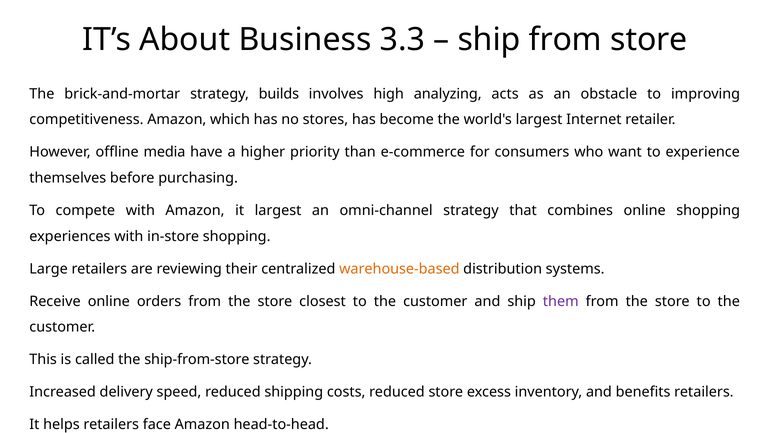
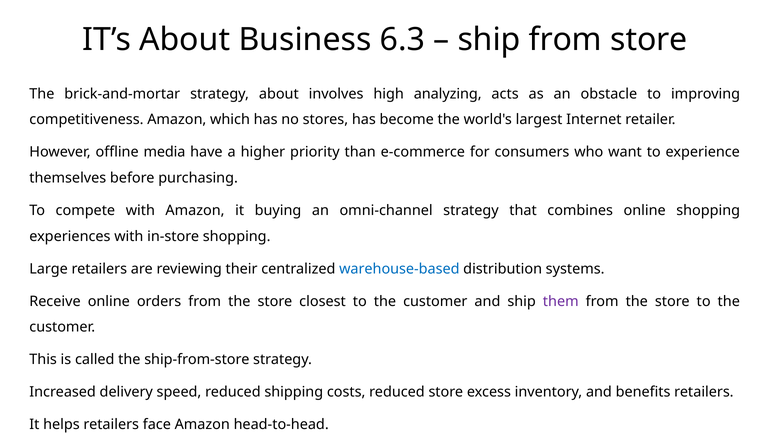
3.3: 3.3 -> 6.3
strategy builds: builds -> about
it largest: largest -> buying
warehouse-based colour: orange -> blue
